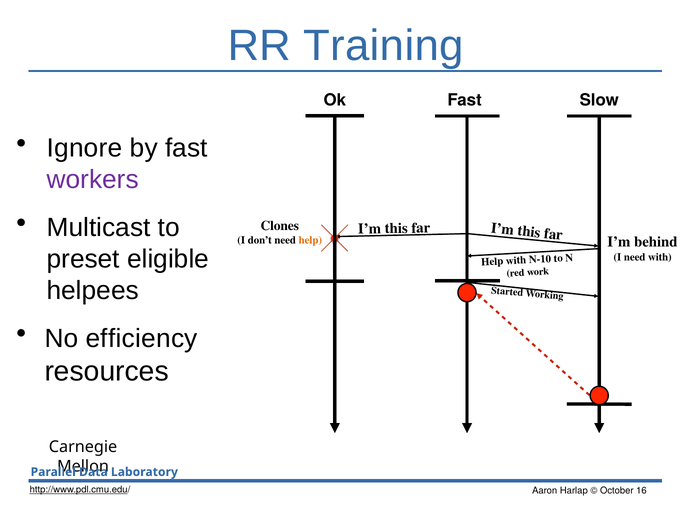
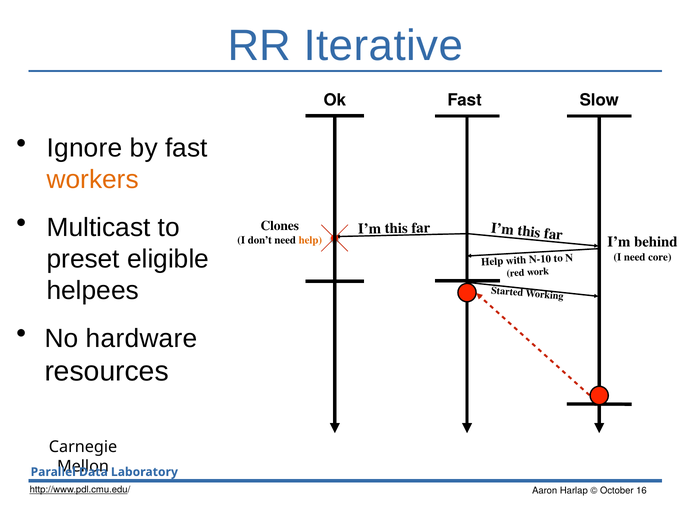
Training: Training -> Iterative
workers colour: purple -> orange
need with: with -> core
efficiency: efficiency -> hardware
